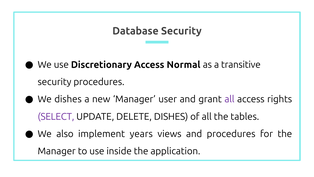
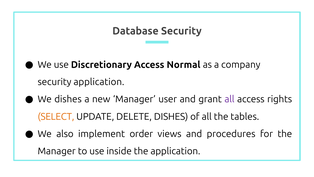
transitive: transitive -> company
security procedures: procedures -> application
SELECT colour: purple -> orange
years: years -> order
